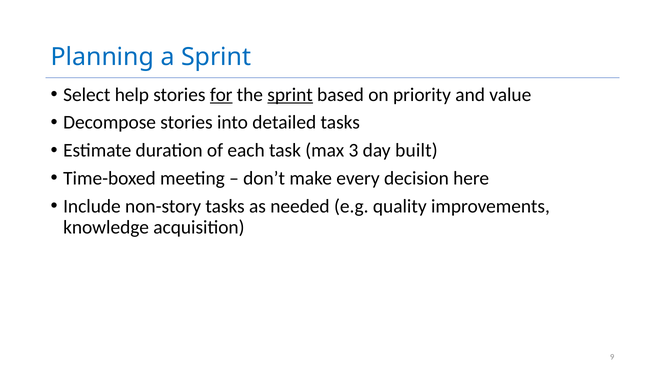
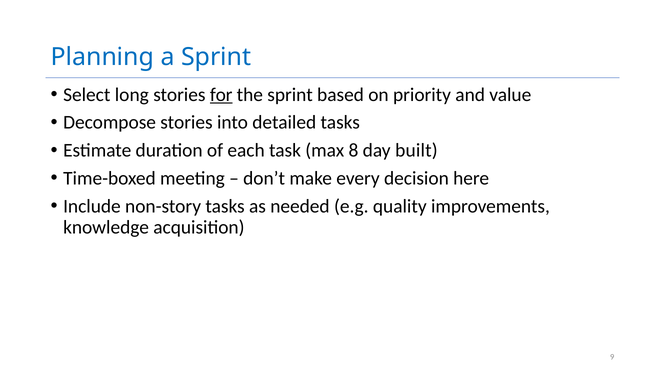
help: help -> long
sprint at (290, 95) underline: present -> none
3: 3 -> 8
